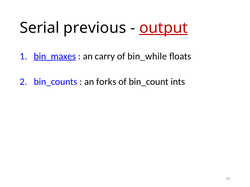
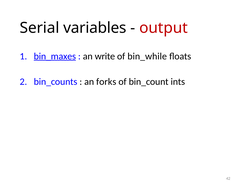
previous: previous -> variables
output underline: present -> none
carry: carry -> write
